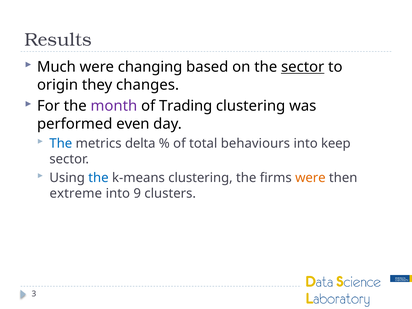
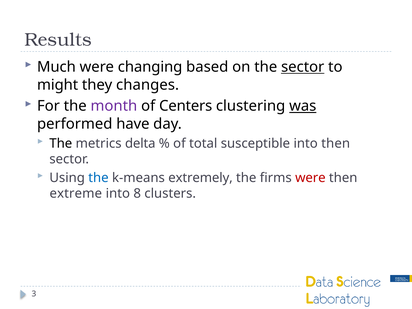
origin: origin -> might
Trading: Trading -> Centers
was underline: none -> present
even: even -> have
The at (61, 143) colour: blue -> black
behaviours: behaviours -> susceptible
into keep: keep -> then
k-means clustering: clustering -> extremely
were at (310, 178) colour: orange -> red
9: 9 -> 8
